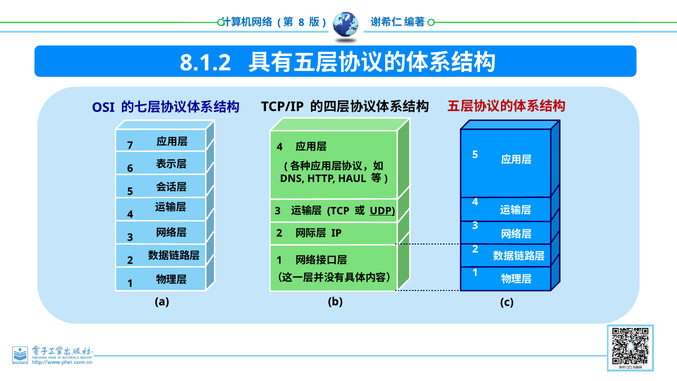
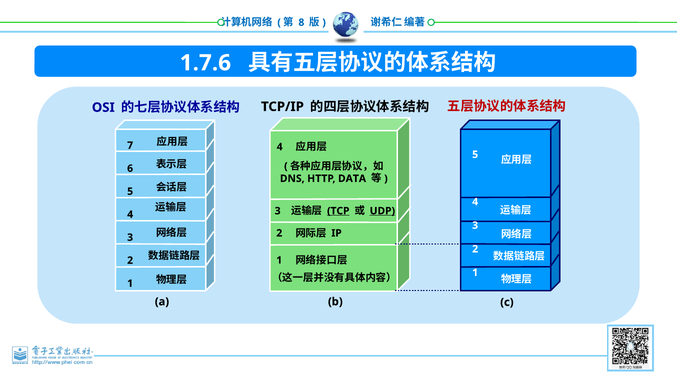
8.1.2: 8.1.2 -> 1.7.6
HAUL: HAUL -> DATA
TCP underline: none -> present
